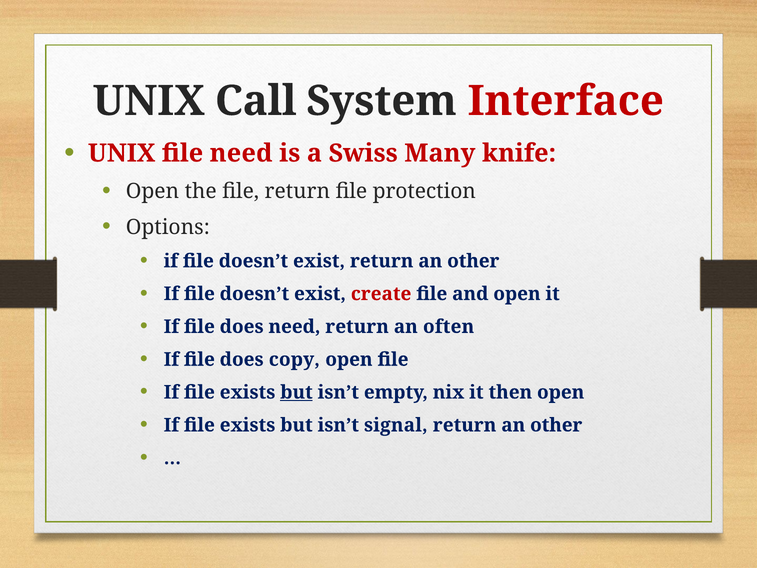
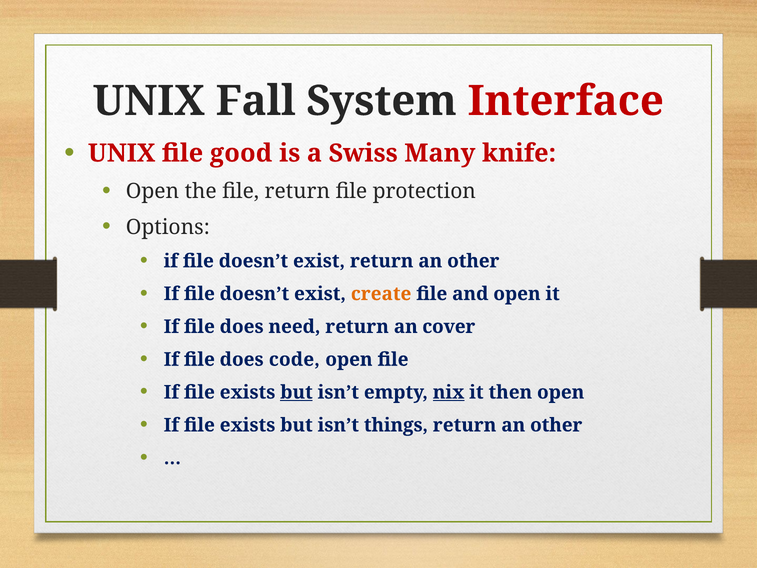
Call: Call -> Fall
file need: need -> good
create colour: red -> orange
often: often -> cover
copy: copy -> code
nix underline: none -> present
signal: signal -> things
